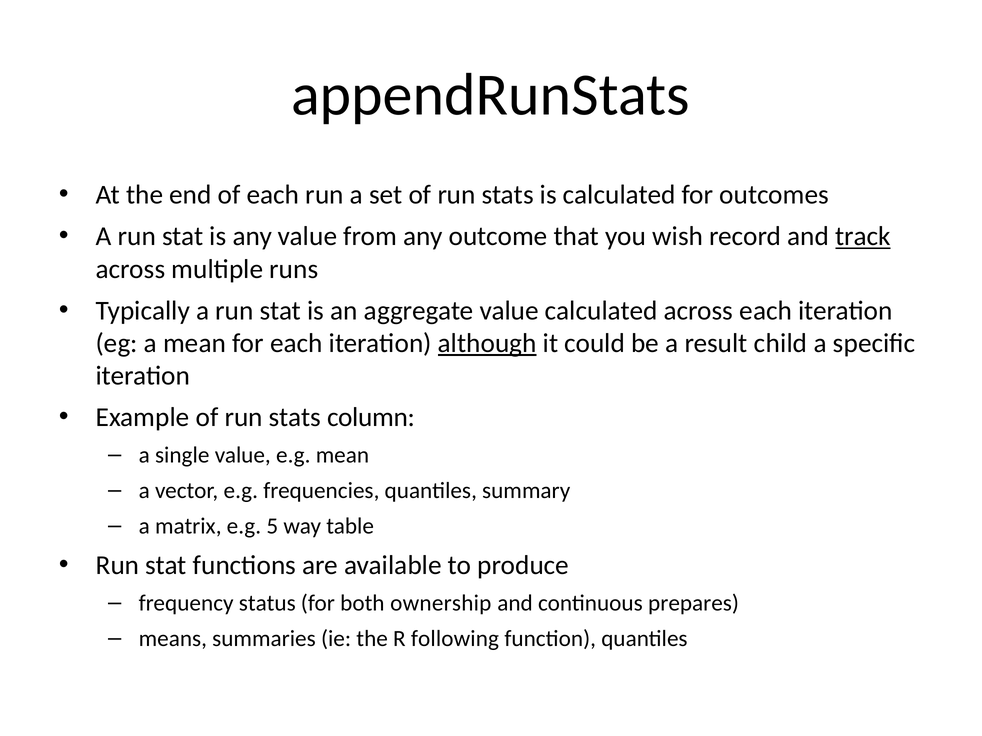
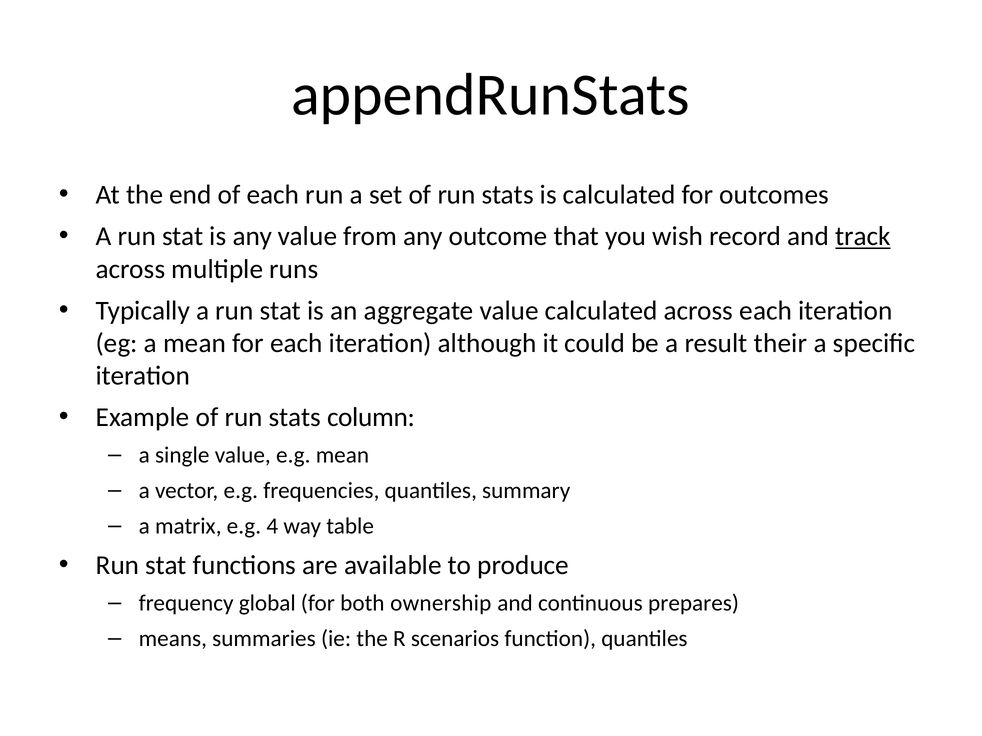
although underline: present -> none
child: child -> their
5: 5 -> 4
status: status -> global
following: following -> scenarios
